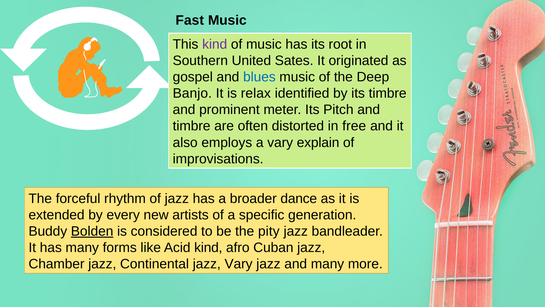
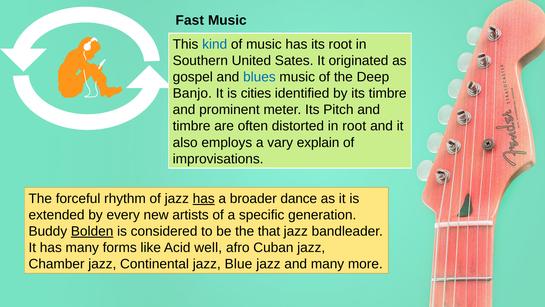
kind at (215, 44) colour: purple -> blue
relax: relax -> cities
in free: free -> root
has at (204, 198) underline: none -> present
pity: pity -> that
Acid kind: kind -> well
jazz Vary: Vary -> Blue
